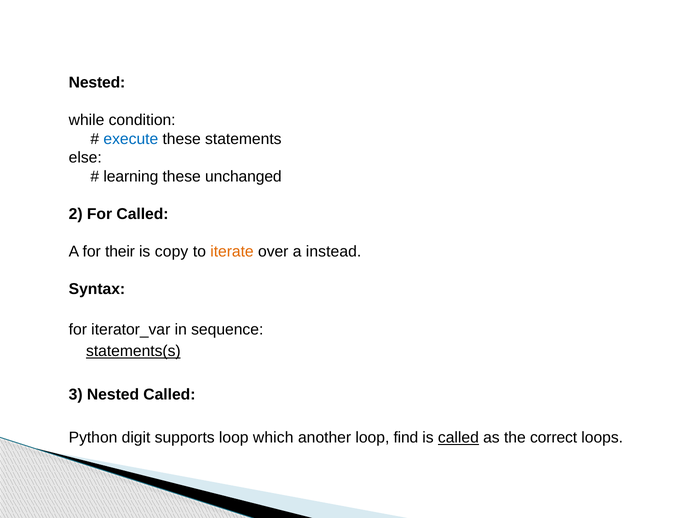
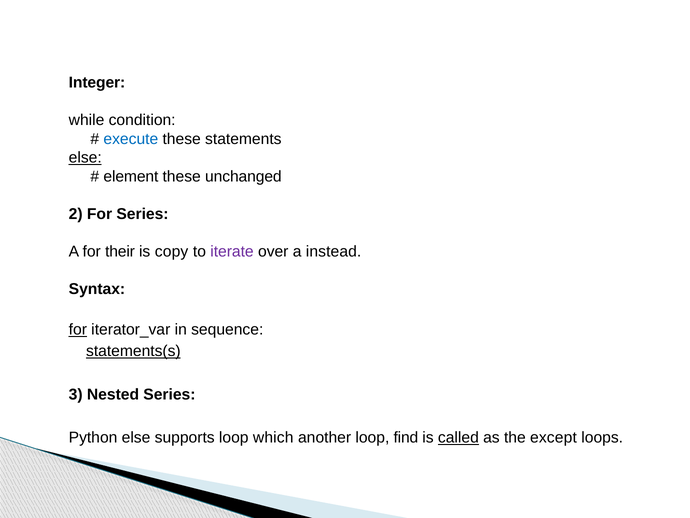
Nested at (97, 82): Nested -> Integer
else at (85, 158) underline: none -> present
learning: learning -> element
For Called: Called -> Series
iterate colour: orange -> purple
for at (78, 329) underline: none -> present
Nested Called: Called -> Series
Python digit: digit -> else
correct: correct -> except
